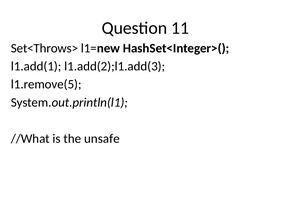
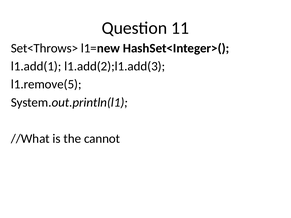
unsafe: unsafe -> cannot
